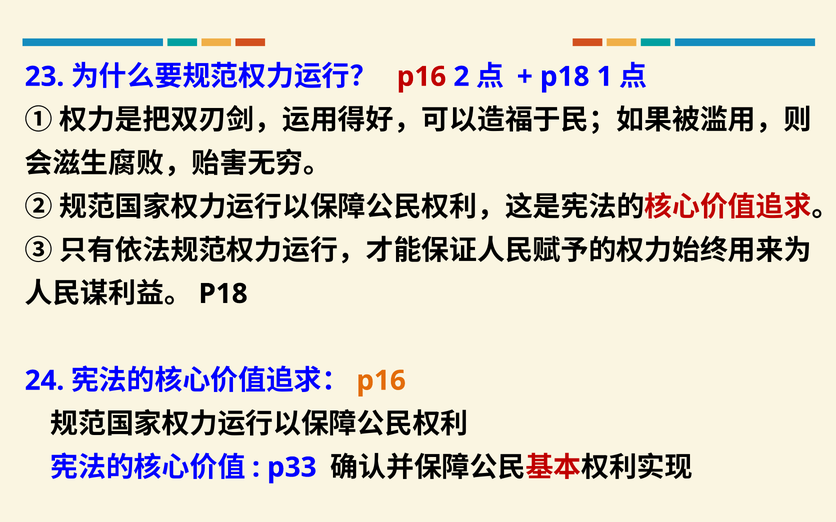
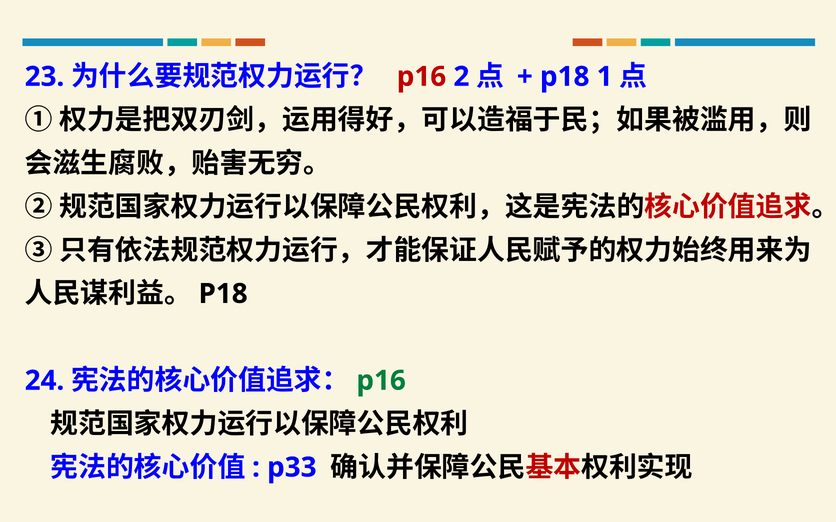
p16 at (381, 381) colour: orange -> green
